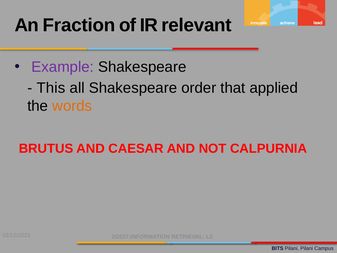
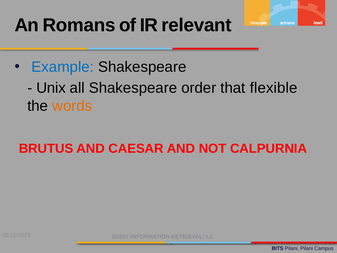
Fraction: Fraction -> Romans
Example colour: purple -> blue
This: This -> Unix
applied: applied -> flexible
